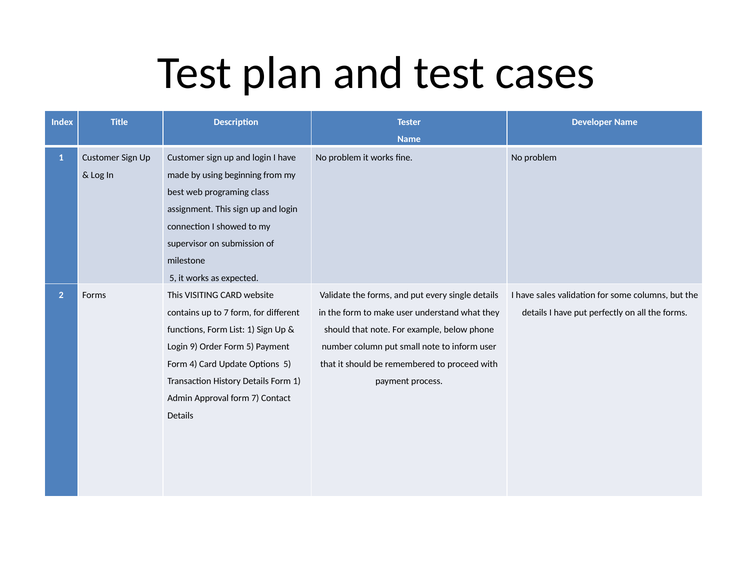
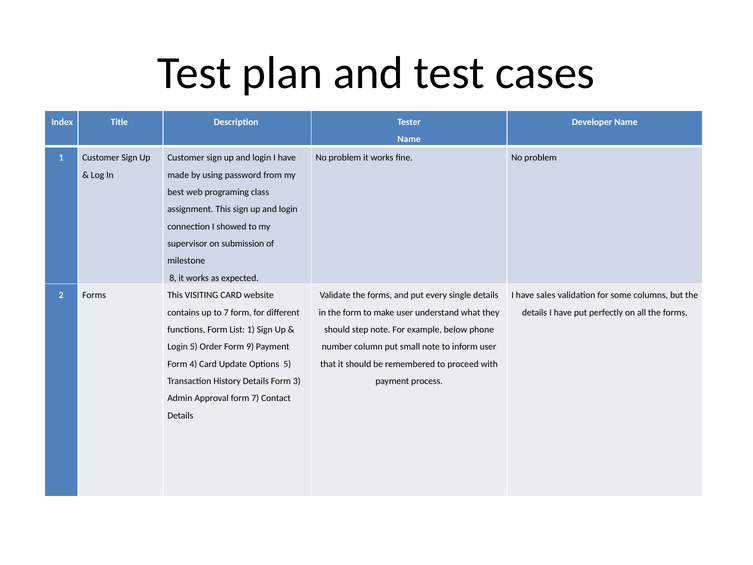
beginning: beginning -> password
5 at (173, 278): 5 -> 8
should that: that -> step
Login 9: 9 -> 5
Form 5: 5 -> 9
Form 1: 1 -> 3
